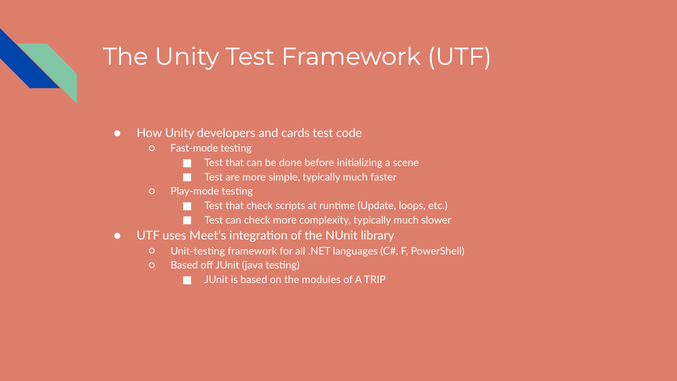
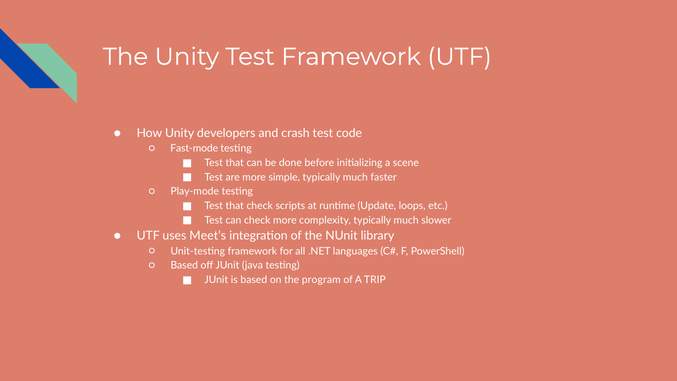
cards: cards -> crash
modules: modules -> program
